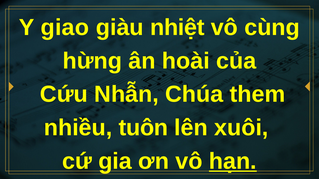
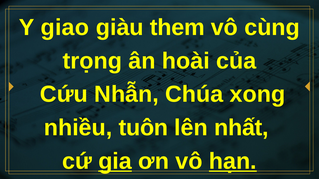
nhiệt: nhiệt -> them
hừng: hừng -> trọng
them: them -> xong
xuôi: xuôi -> nhất
gia underline: none -> present
